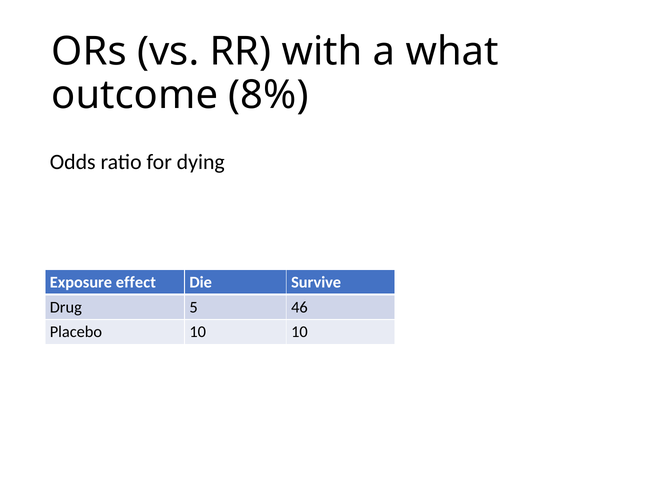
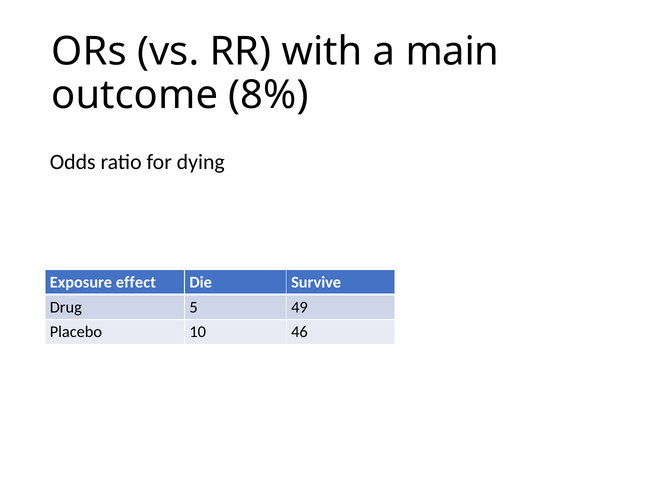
what: what -> main
46: 46 -> 49
10 10: 10 -> 46
